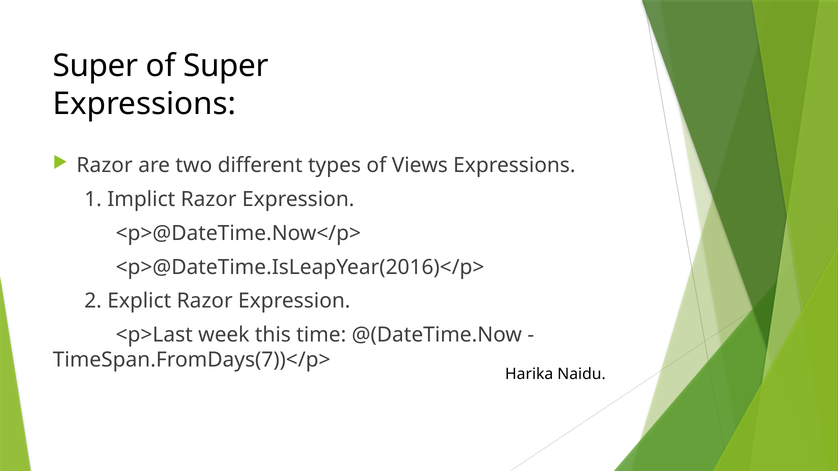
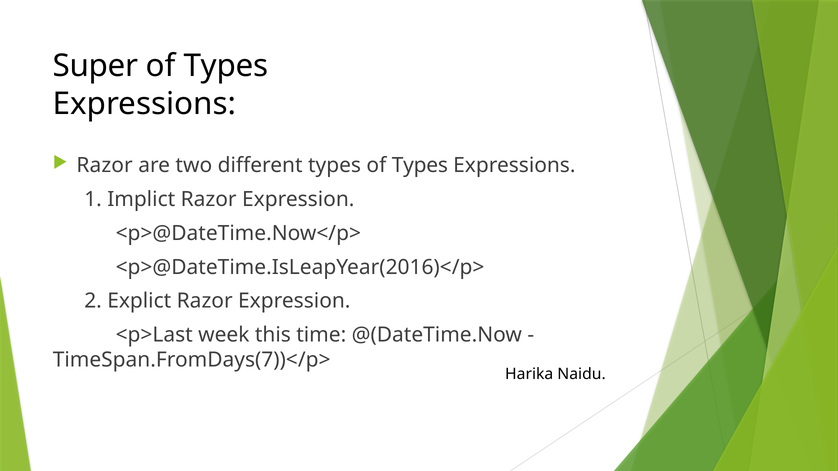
Super at (226, 66): Super -> Types
types of Views: Views -> Types
